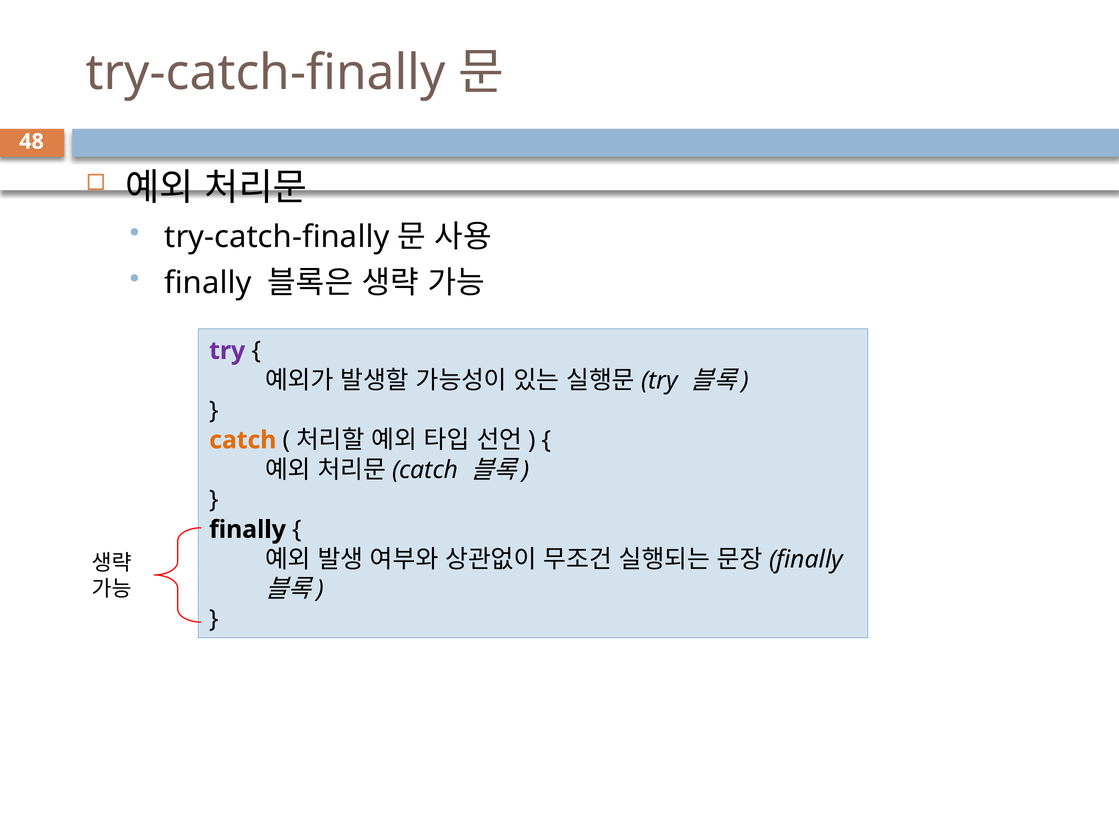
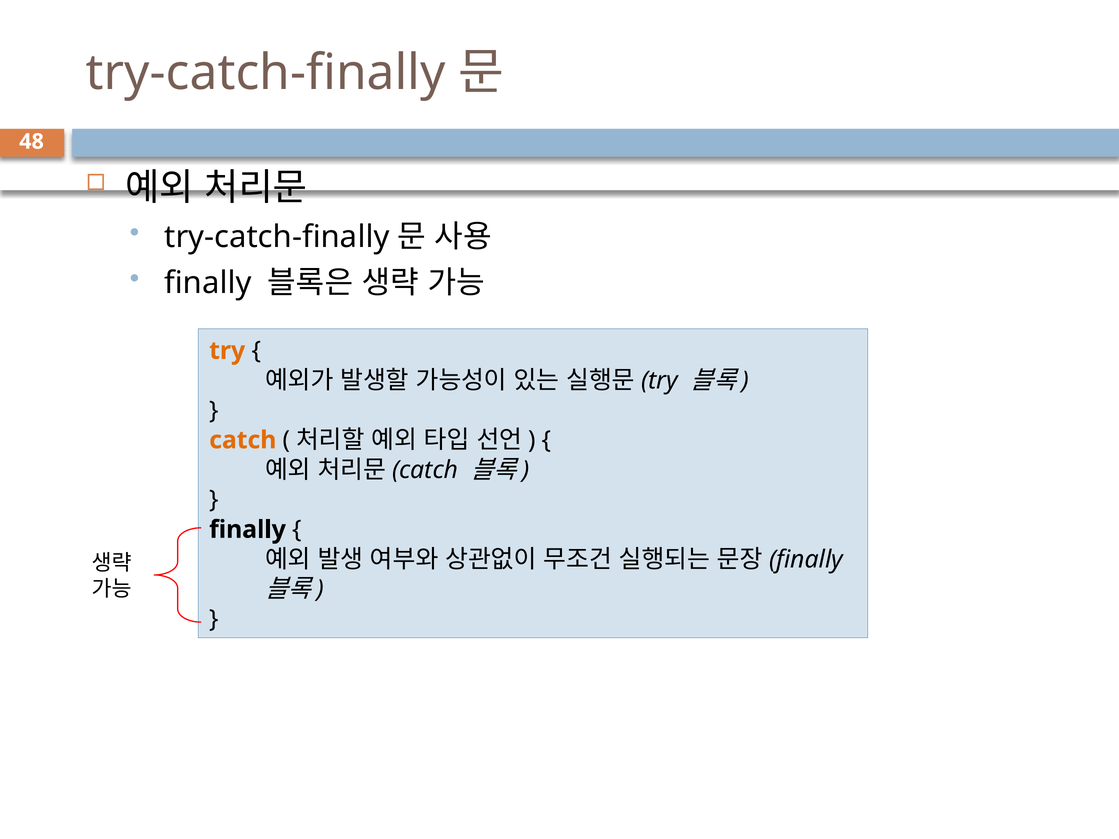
try at (227, 351) colour: purple -> orange
